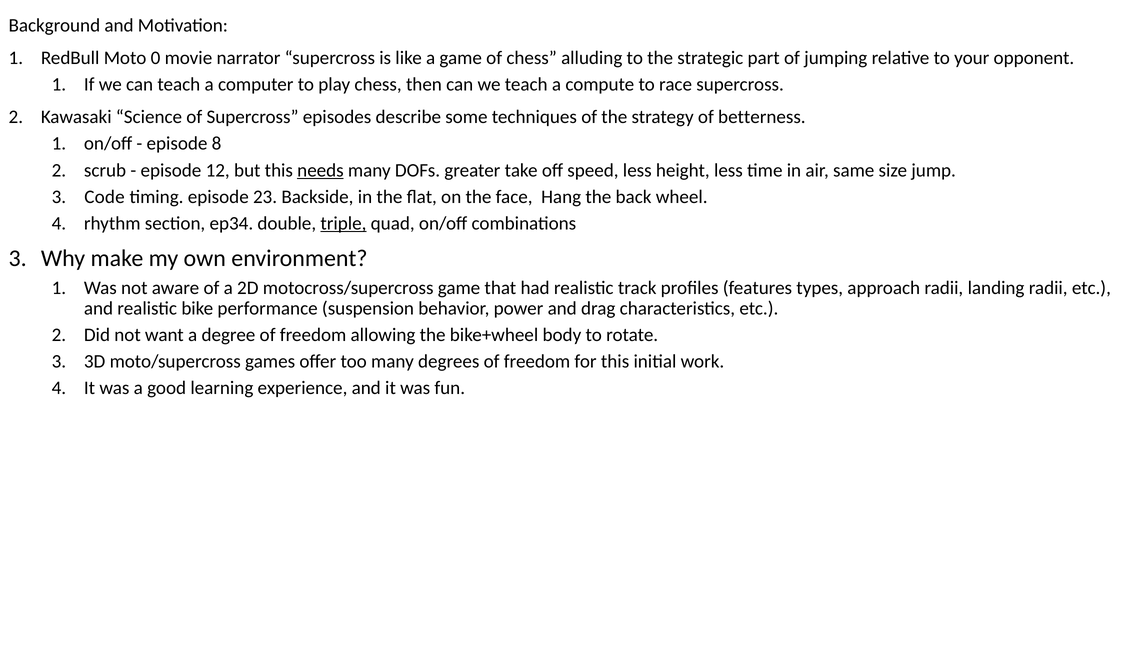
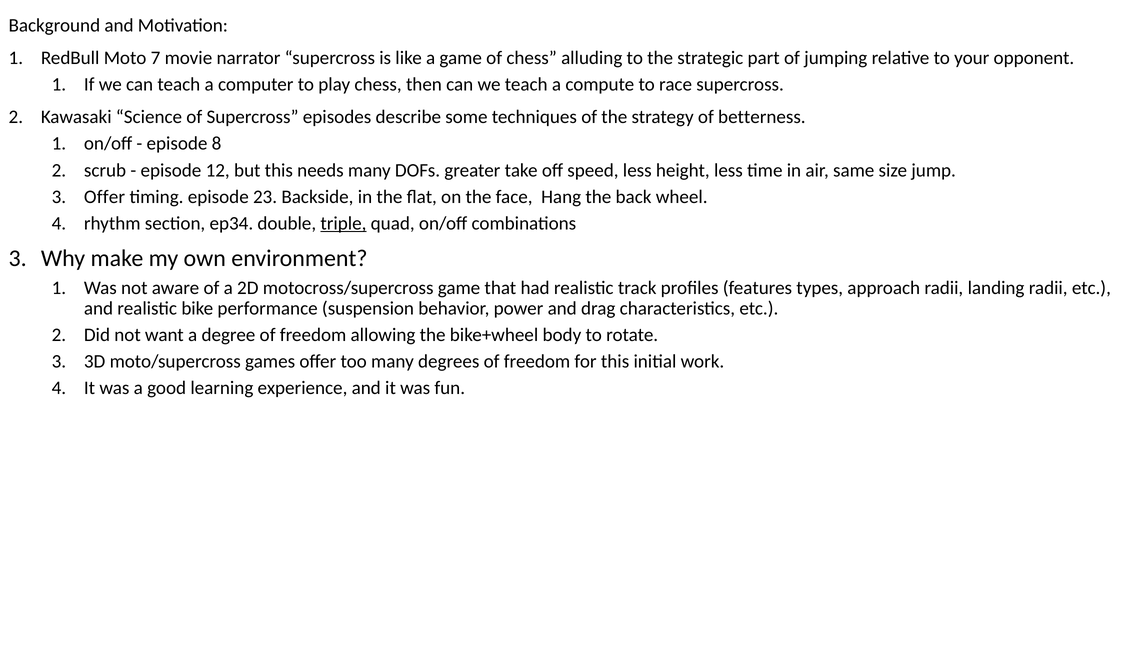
0: 0 -> 7
needs underline: present -> none
Code at (105, 197): Code -> Offer
